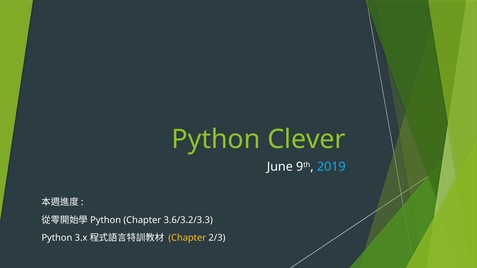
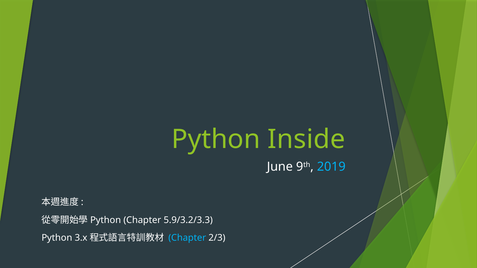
Clever: Clever -> Inside
3.6/3.2/3.3: 3.6/3.2/3.3 -> 5.9/3.2/3.3
Chapter at (187, 238) colour: yellow -> light blue
